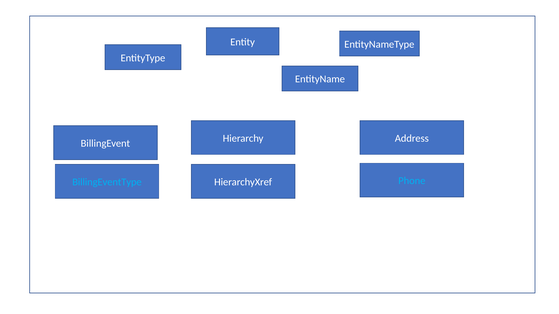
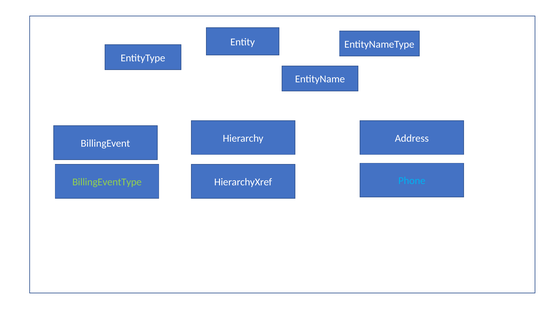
BillingEventType colour: light blue -> light green
